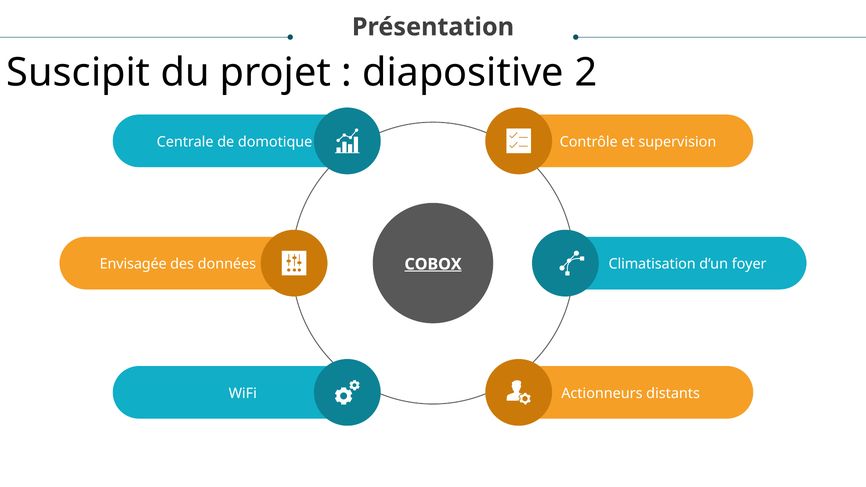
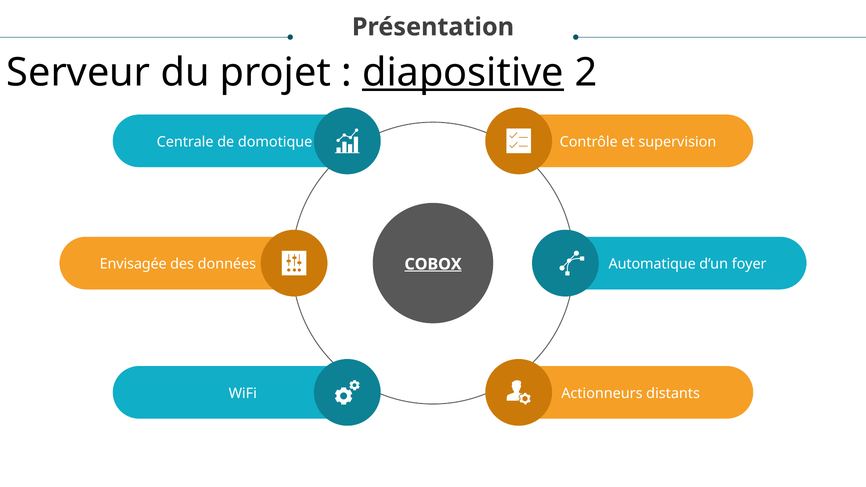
Suscipit: Suscipit -> Serveur
diapositive underline: none -> present
Climatisation: Climatisation -> Automatique
